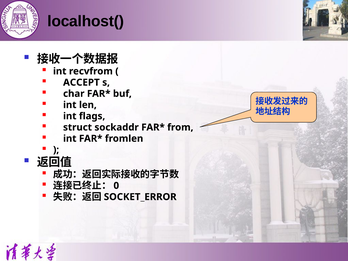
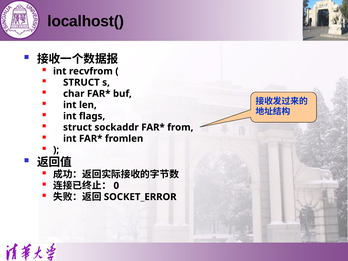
ACCEPT at (81, 82): ACCEPT -> STRUCT
